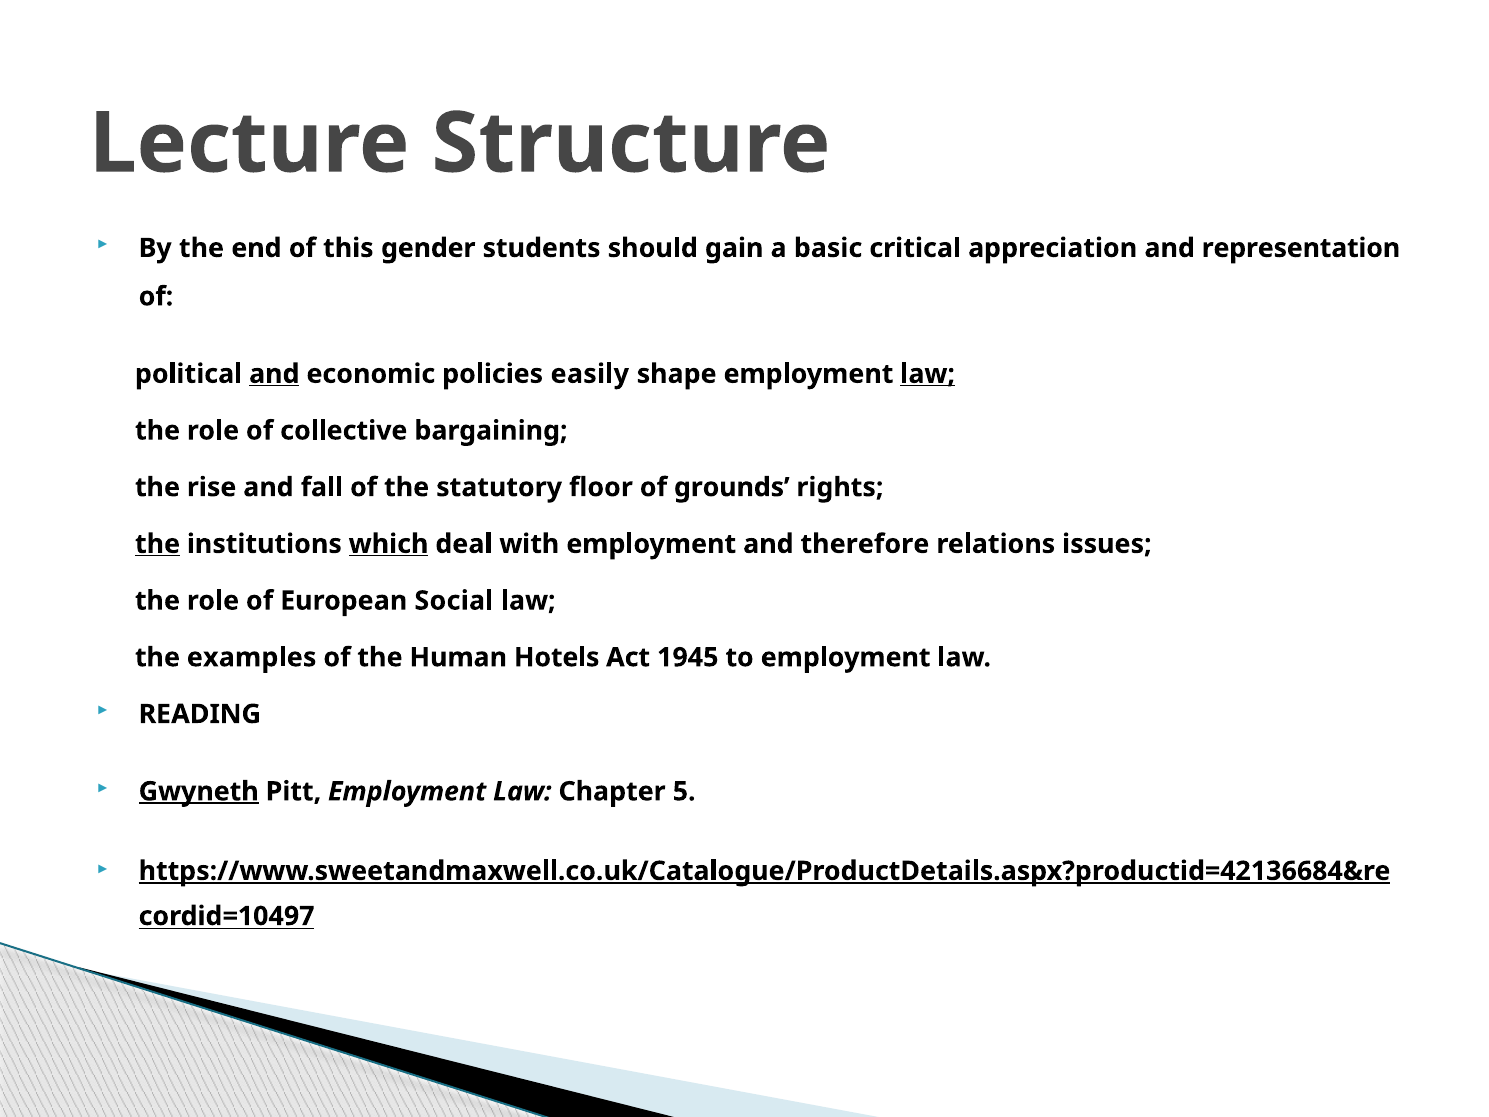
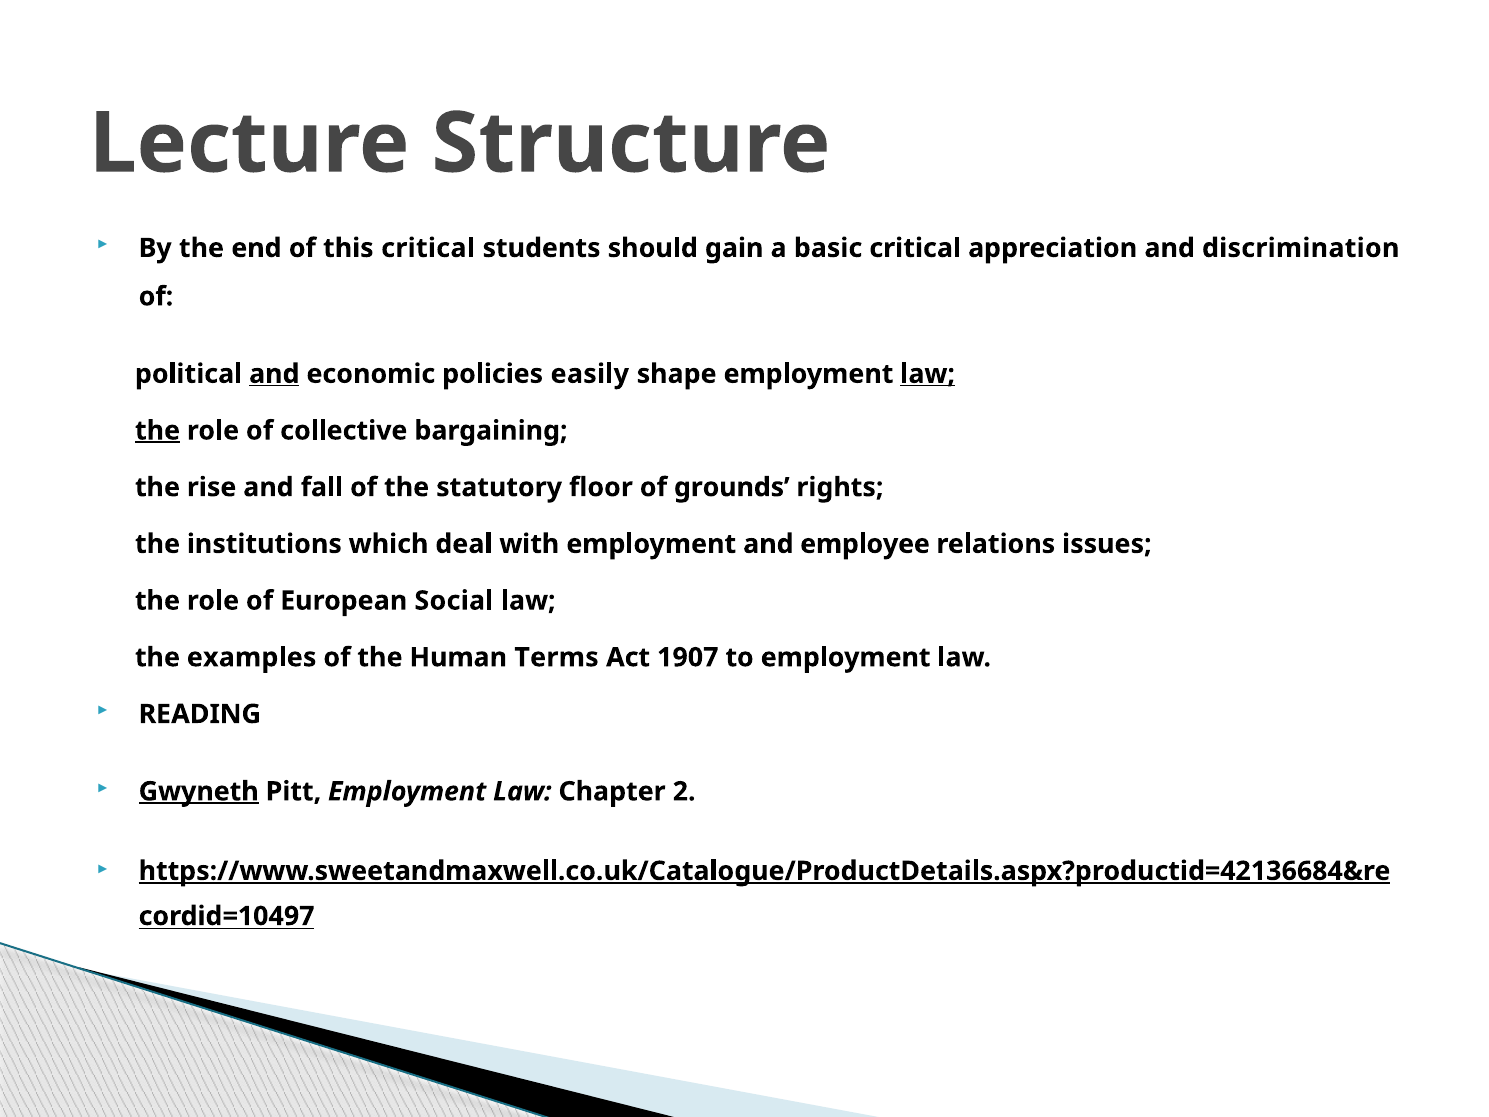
this gender: gender -> critical
representation: representation -> discrimination
the at (158, 431) underline: none -> present
the at (158, 544) underline: present -> none
which underline: present -> none
therefore: therefore -> employee
Hotels: Hotels -> Terms
1945: 1945 -> 1907
5: 5 -> 2
